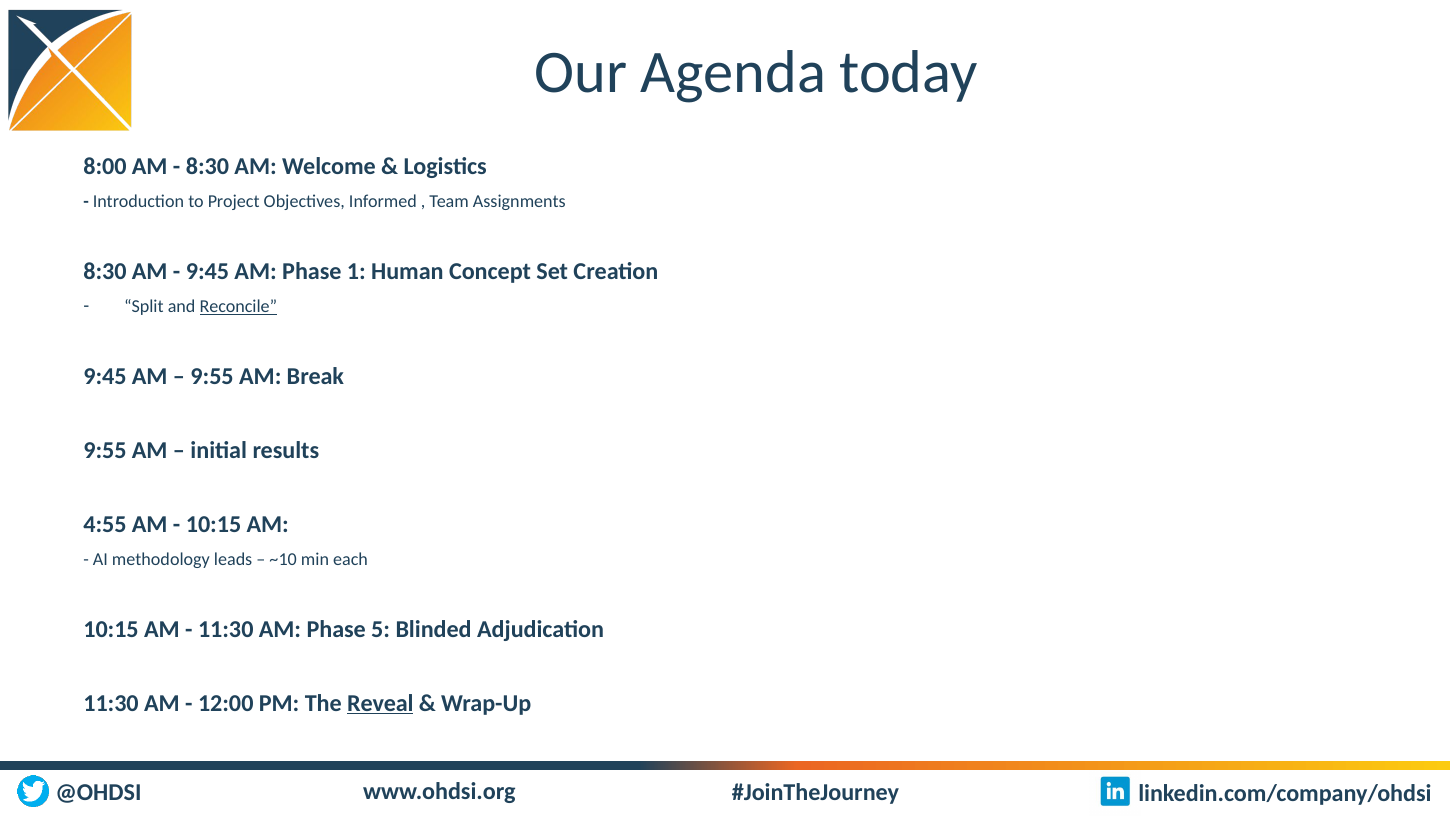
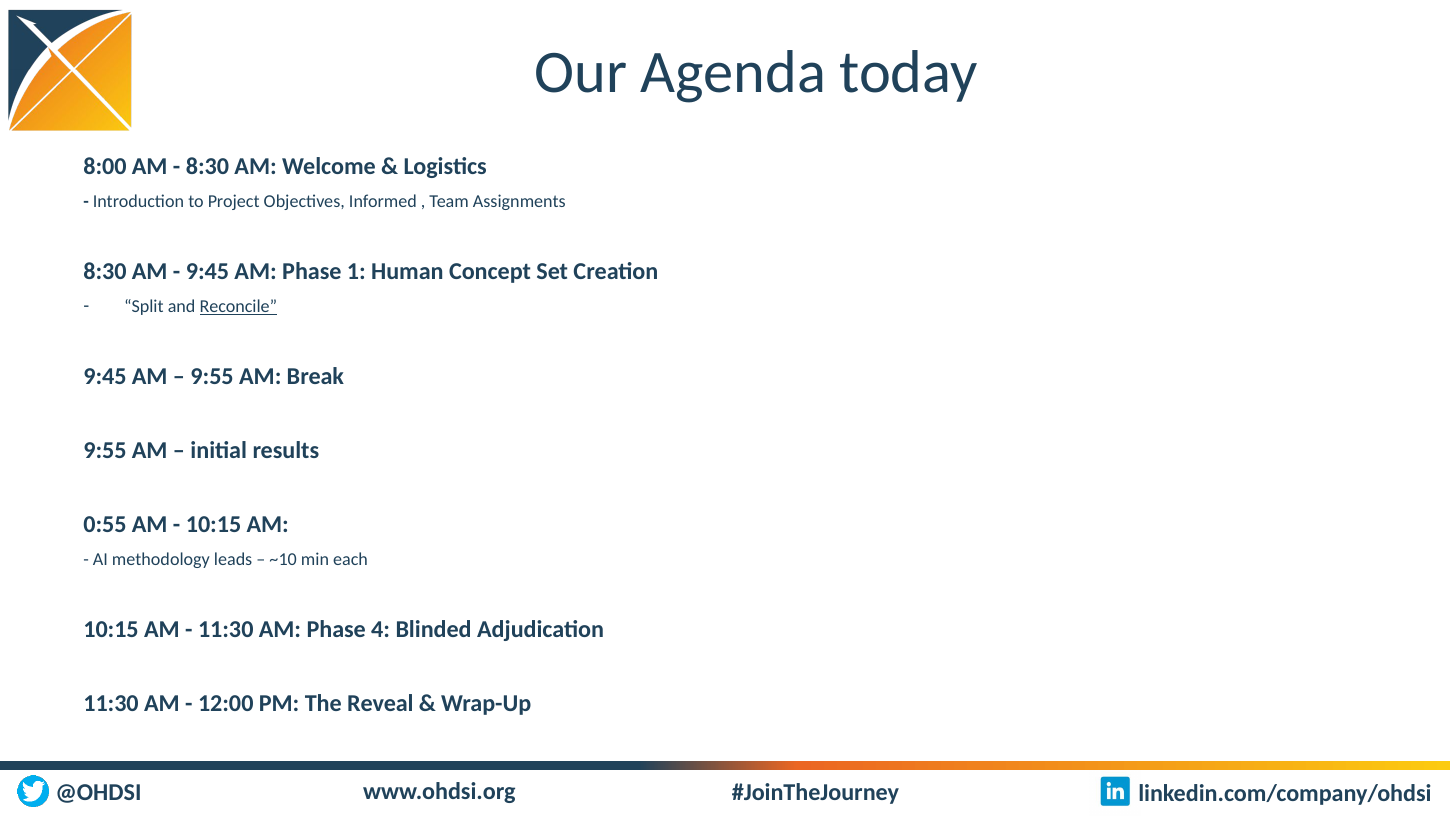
4:55: 4:55 -> 0:55
5: 5 -> 4
Reveal underline: present -> none
